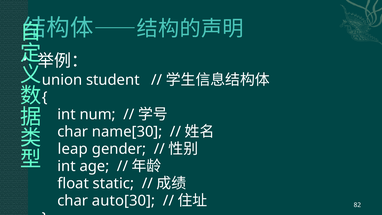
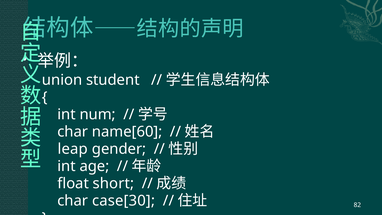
name[30: name[30 -> name[60
static: static -> short
auto[30: auto[30 -> case[30
